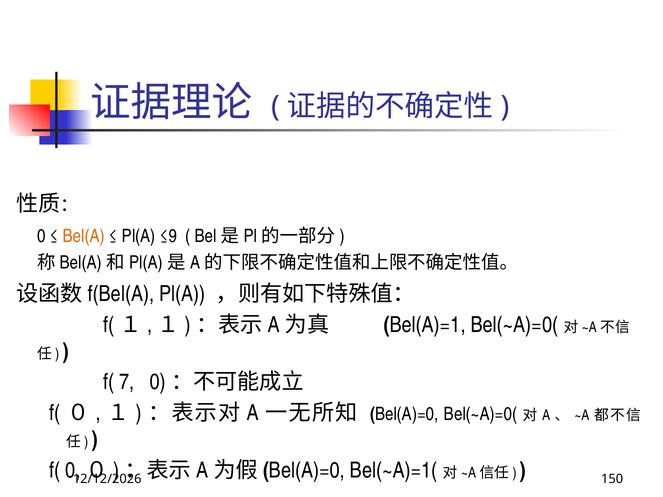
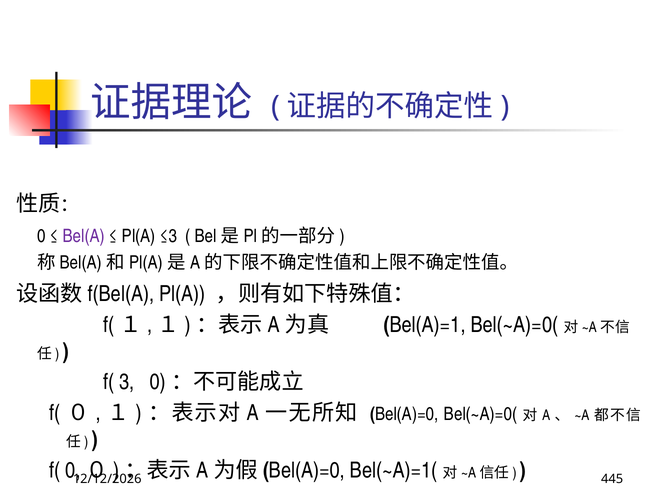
Bel(A colour: orange -> purple
≤9: ≤9 -> ≤3
7: 7 -> 3
150: 150 -> 445
